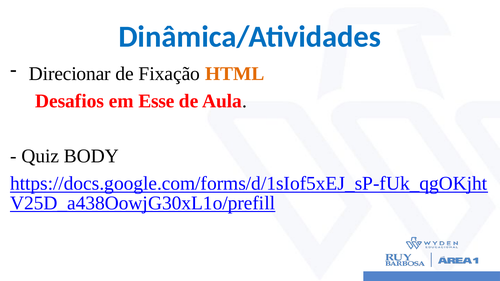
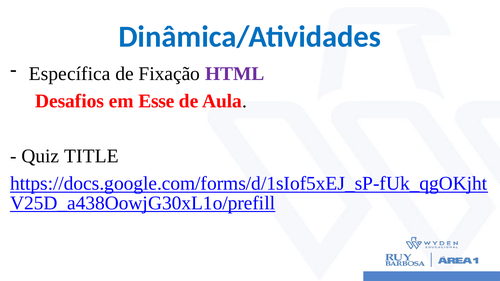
Direcionar: Direcionar -> Específica
HTML colour: orange -> purple
BODY: BODY -> TITLE
